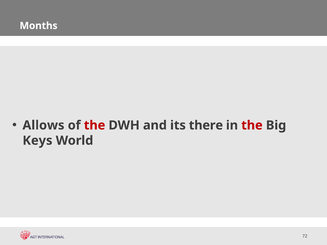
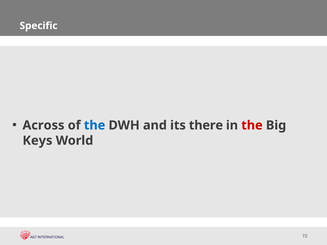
Months: Months -> Specific
Allows: Allows -> Across
the at (95, 125) colour: red -> blue
